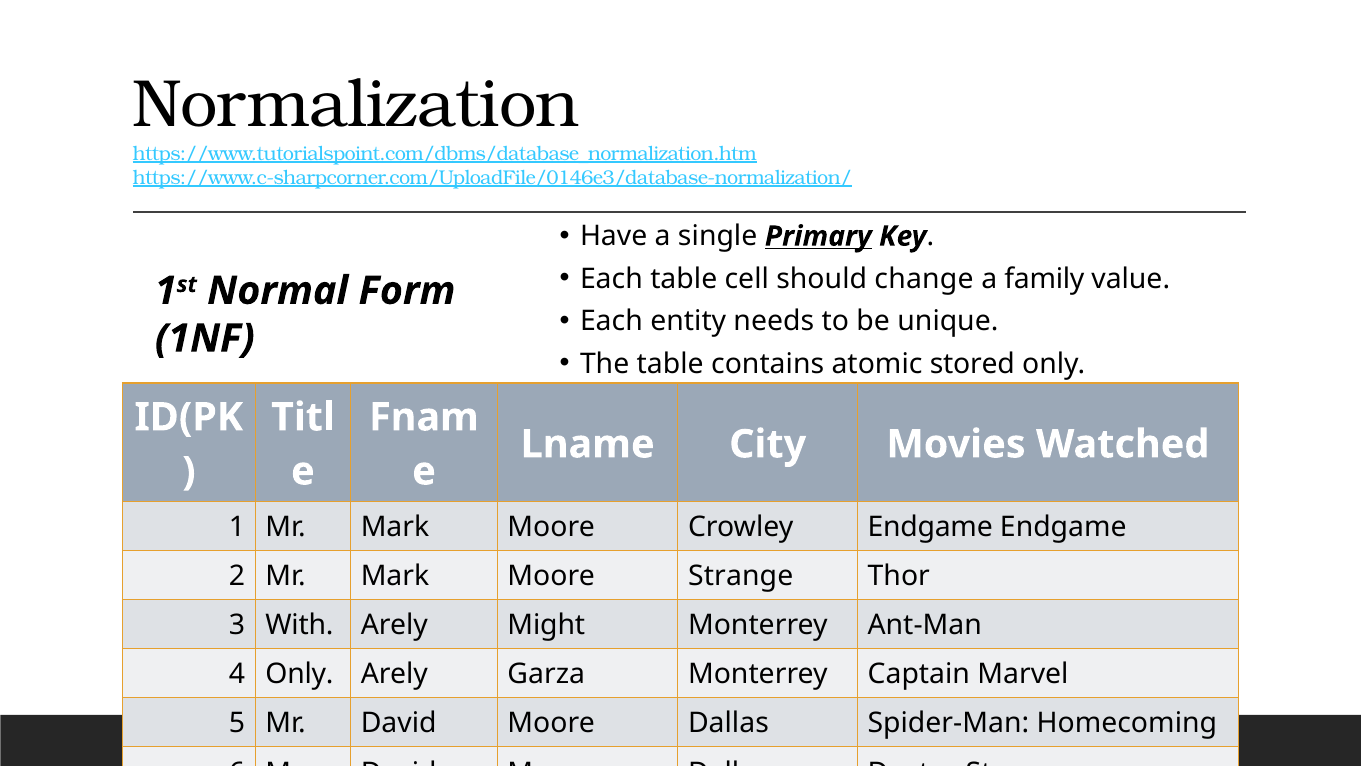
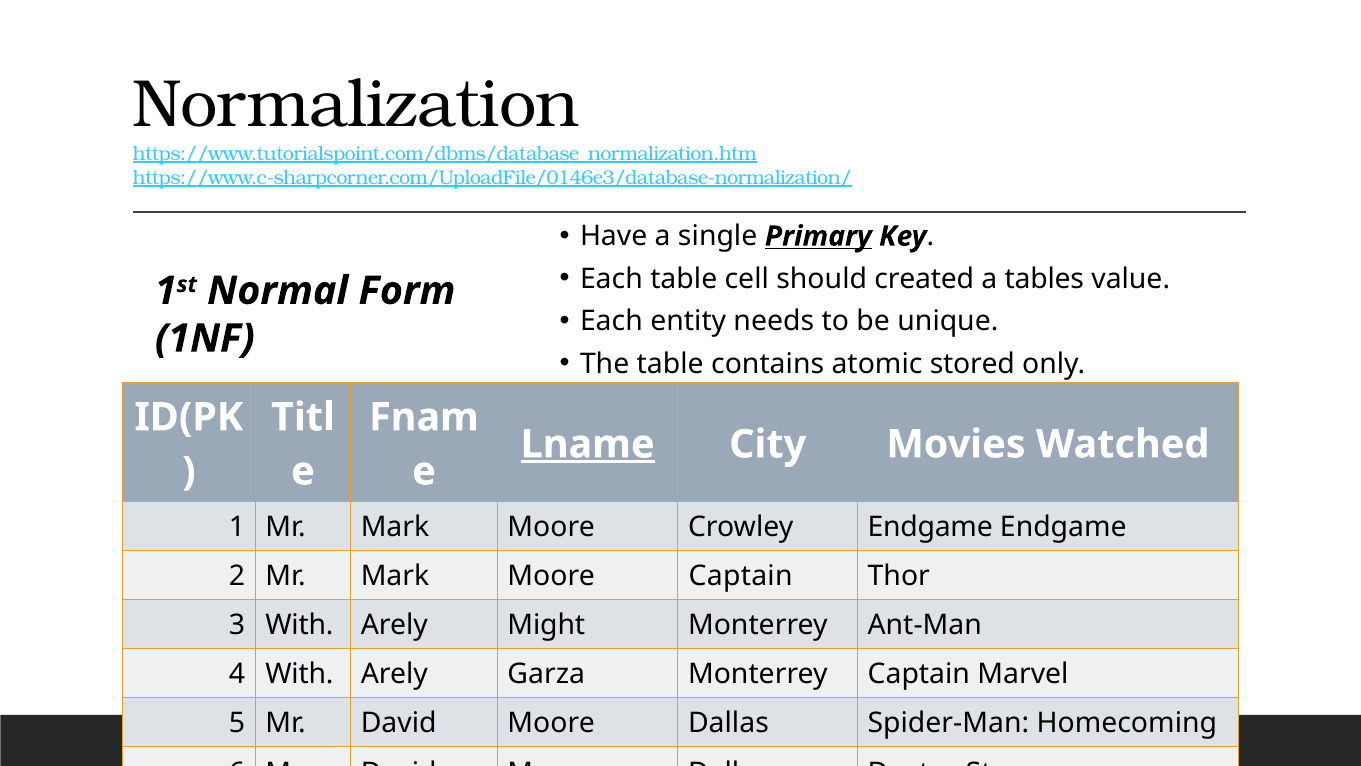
change: change -> created
family: family -> tables
Lname underline: none -> present
Moore Strange: Strange -> Captain
4 Only: Only -> With
